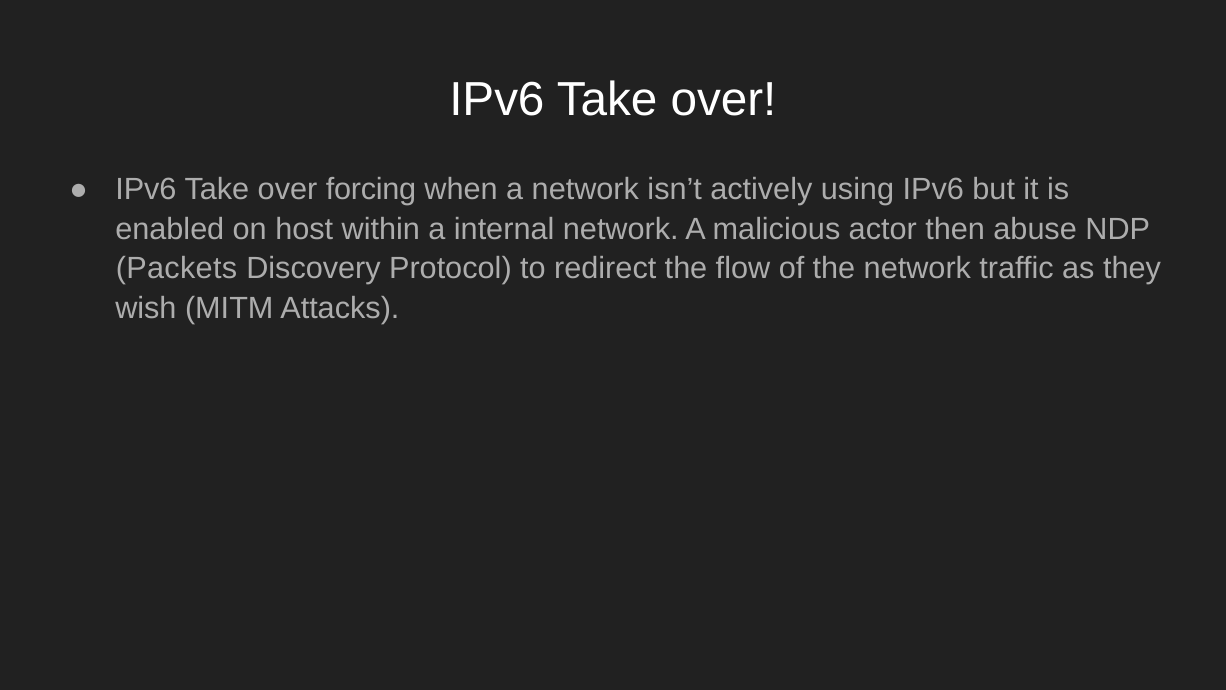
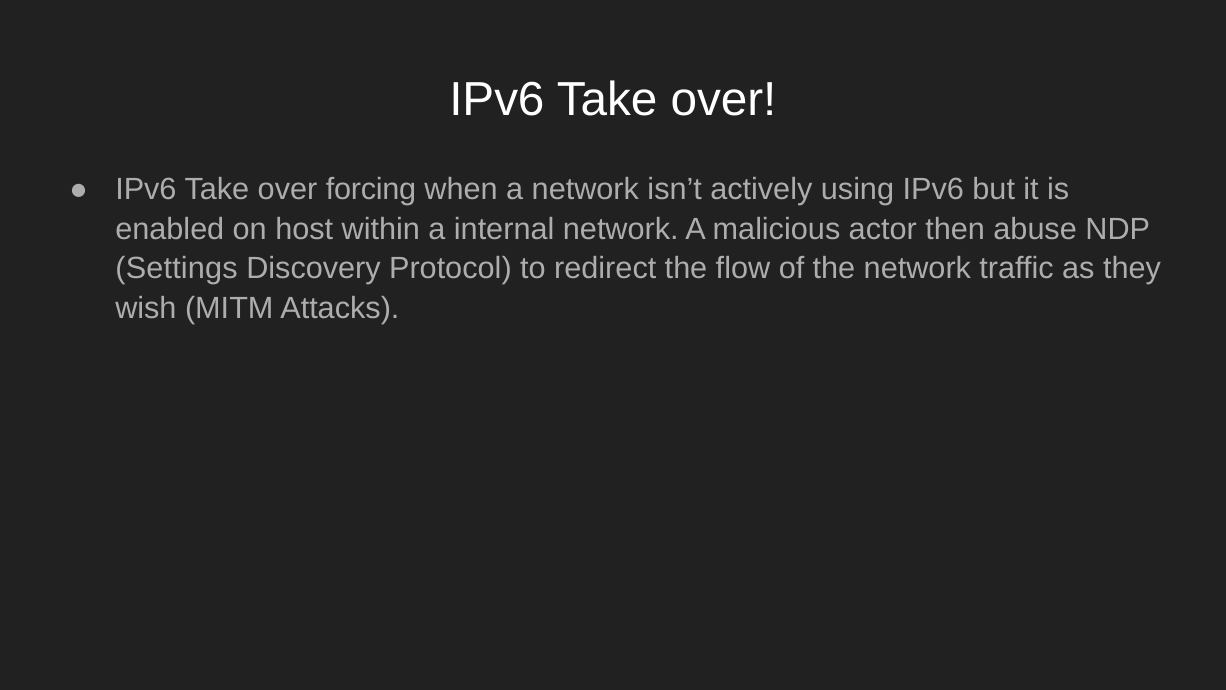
Packets: Packets -> Settings
